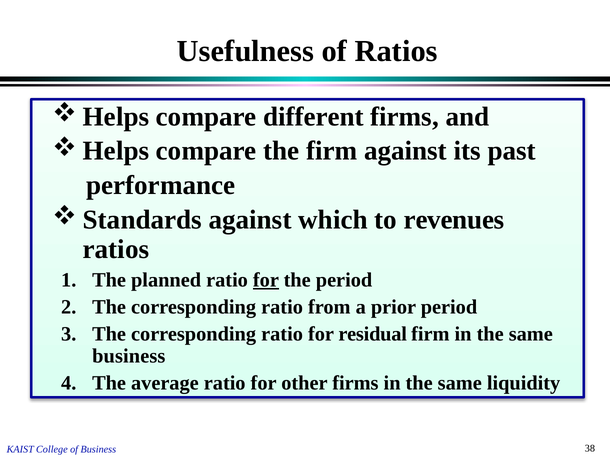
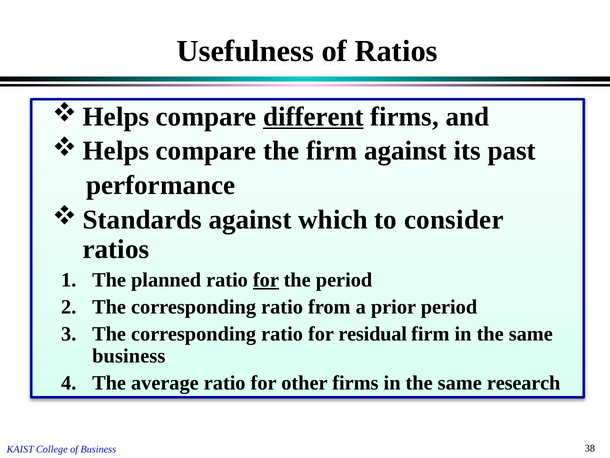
different underline: none -> present
revenues: revenues -> consider
liquidity: liquidity -> research
